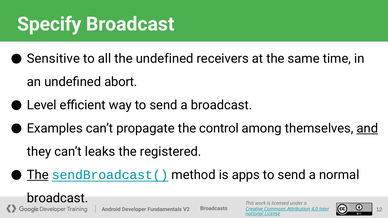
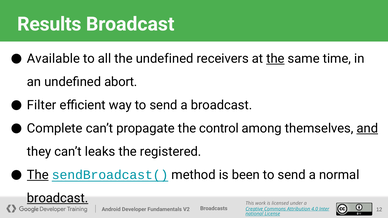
Specify: Specify -> Results
Sensitive: Sensitive -> Available
the at (275, 59) underline: none -> present
Level: Level -> Filter
Examples: Examples -> Complete
apps: apps -> been
broadcast at (58, 198) underline: none -> present
